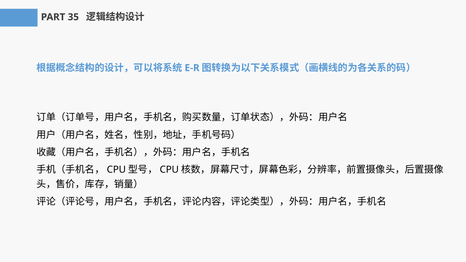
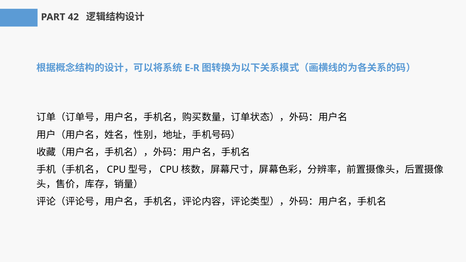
35: 35 -> 42
